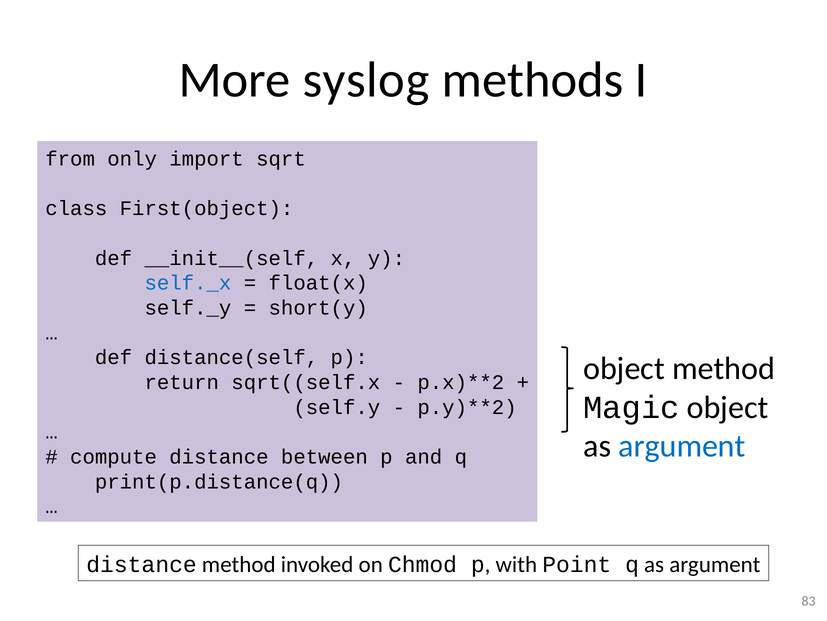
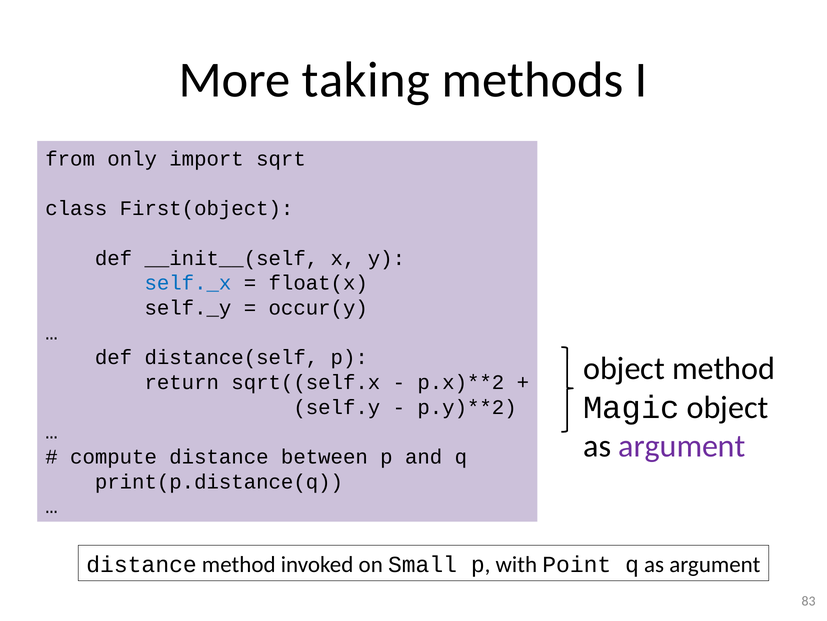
syslog: syslog -> taking
short(y: short(y -> occur(y
argument at (682, 446) colour: blue -> purple
Chmod: Chmod -> Small
